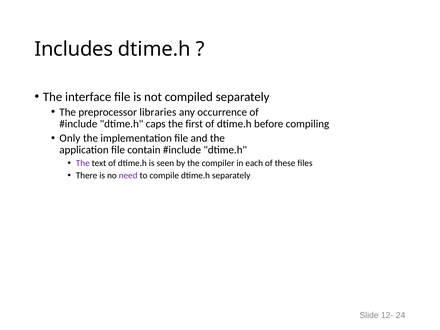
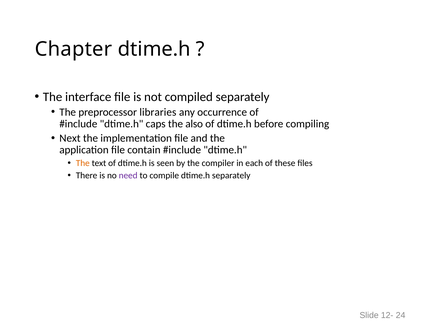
Includes: Includes -> Chapter
first: first -> also
Only: Only -> Next
The at (83, 163) colour: purple -> orange
